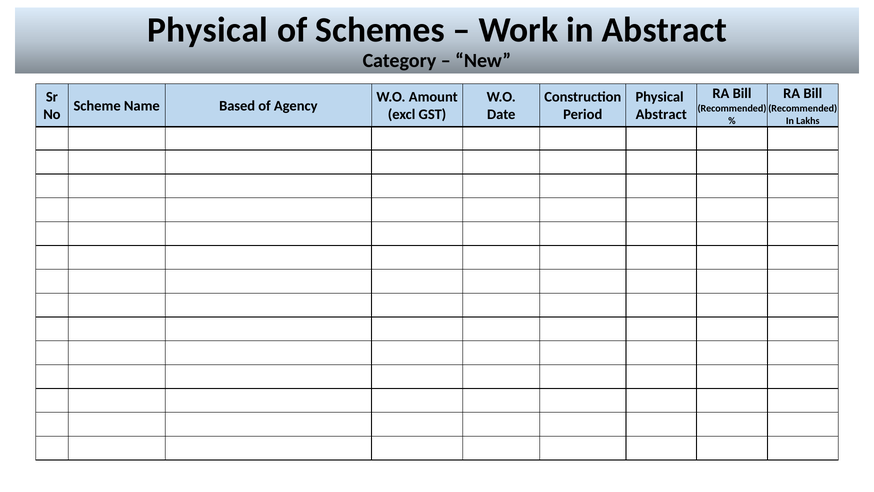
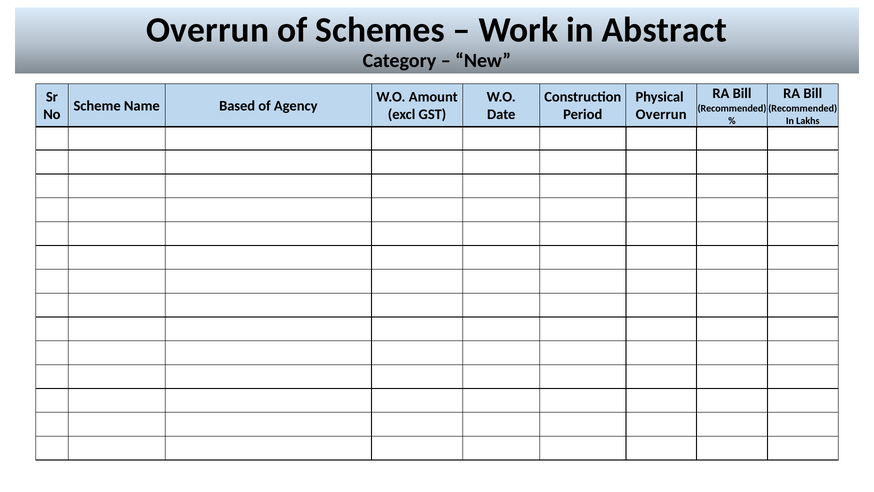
Physical at (208, 30): Physical -> Overrun
Abstract at (661, 115): Abstract -> Overrun
